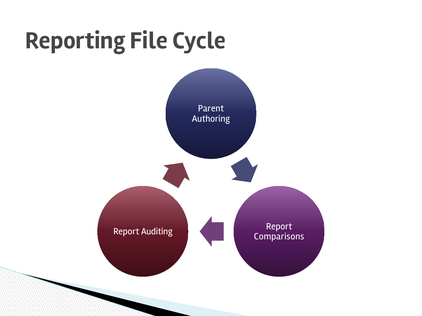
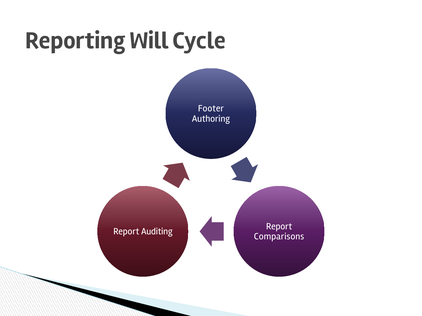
File: File -> Will
Parent: Parent -> Footer
